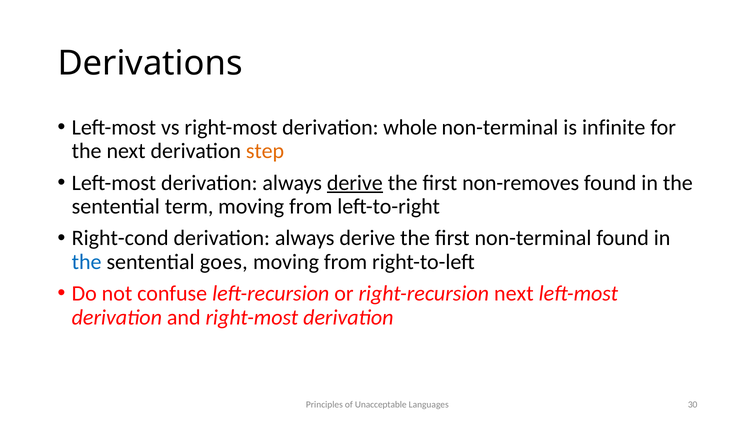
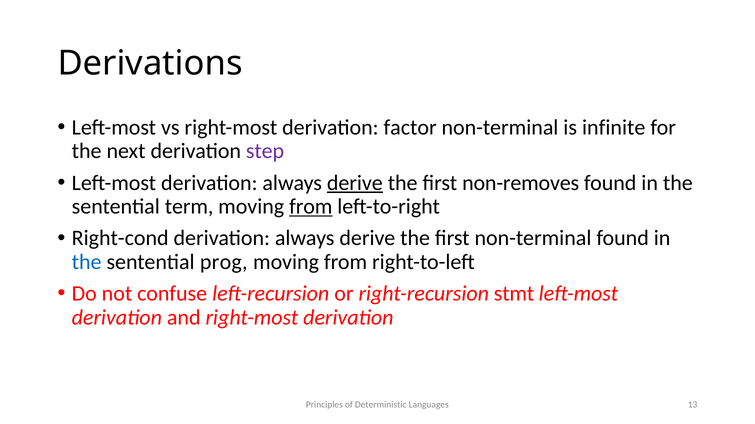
whole: whole -> factor
step colour: orange -> purple
from at (311, 207) underline: none -> present
goes: goes -> prog
right-recursion next: next -> stmt
Unacceptable: Unacceptable -> Deterministic
30: 30 -> 13
